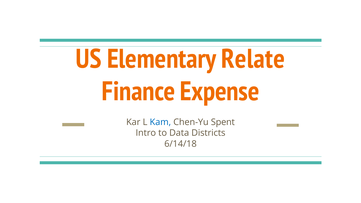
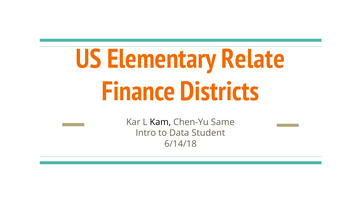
Expense: Expense -> Districts
Kam colour: blue -> black
Spent: Spent -> Same
Districts: Districts -> Student
